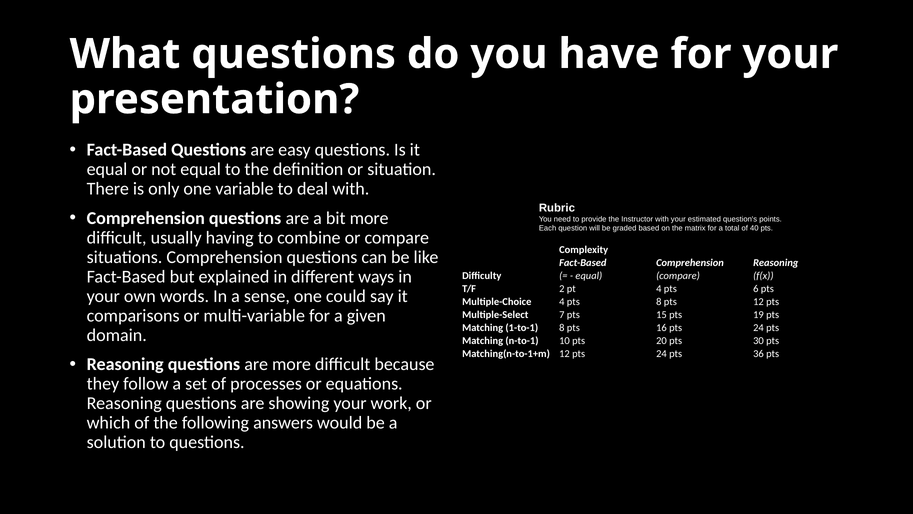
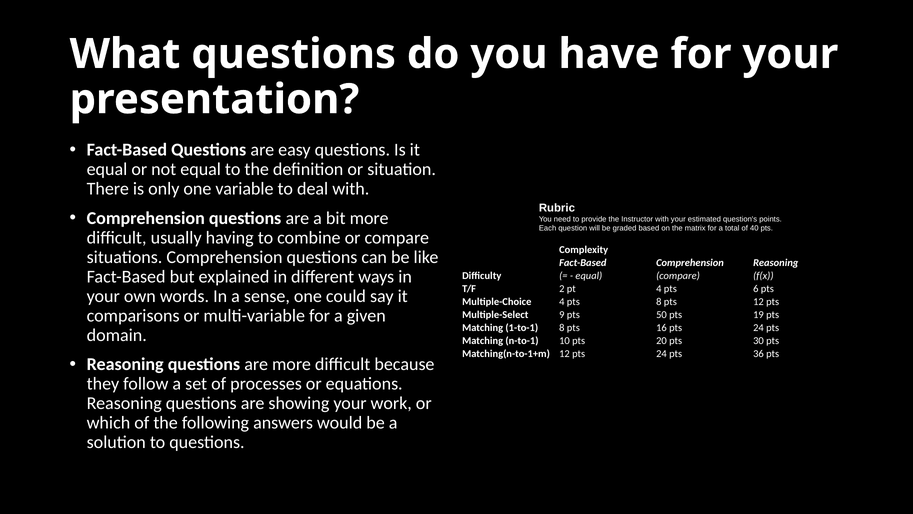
7: 7 -> 9
15: 15 -> 50
